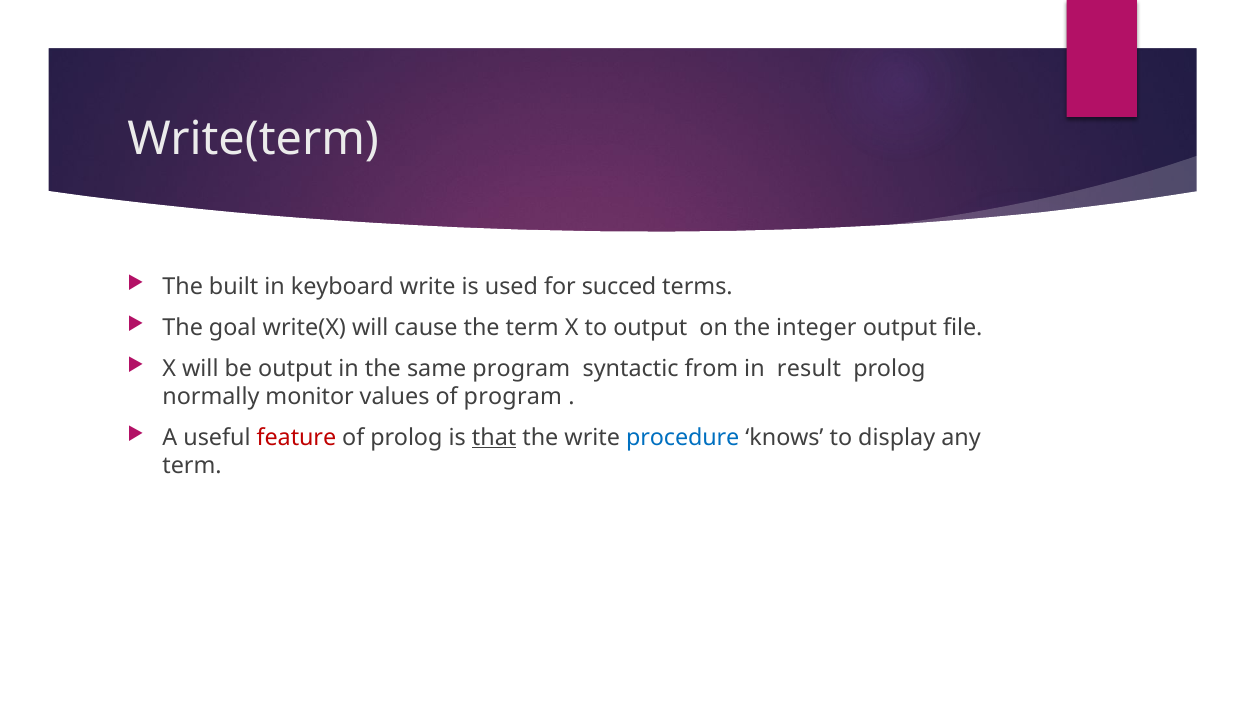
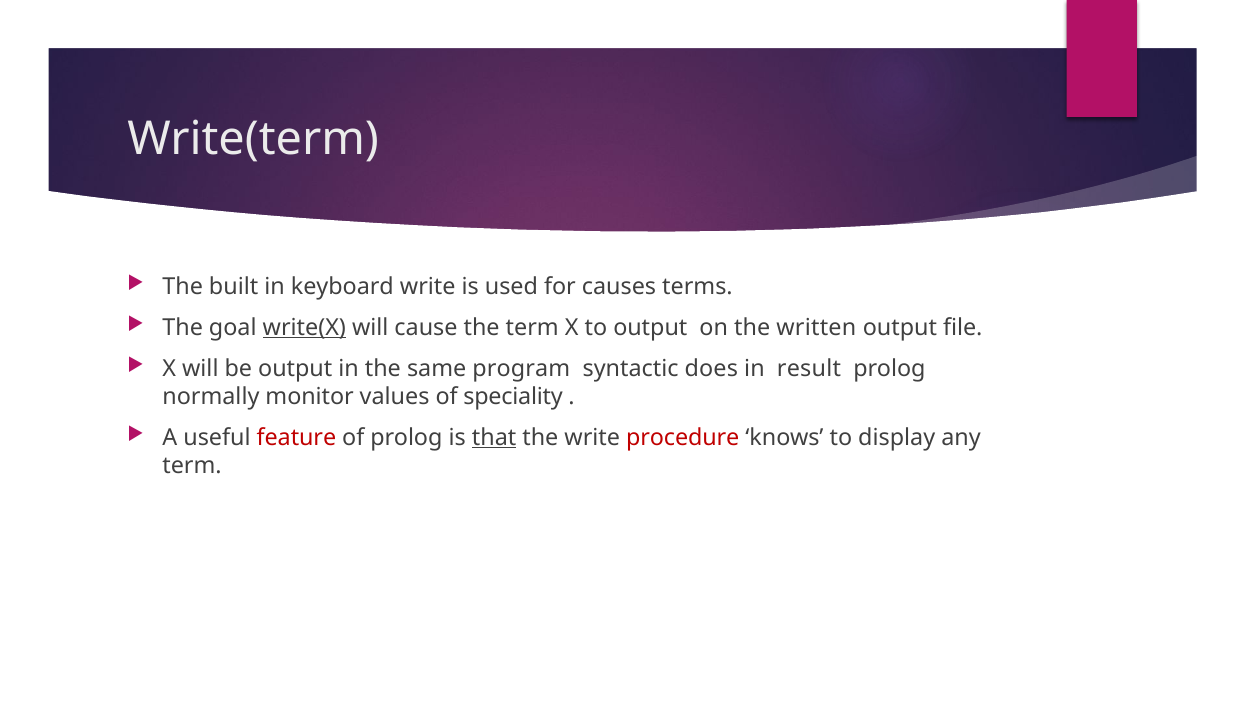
succed: succed -> causes
write(X underline: none -> present
integer: integer -> written
from: from -> does
of program: program -> speciality
procedure colour: blue -> red
